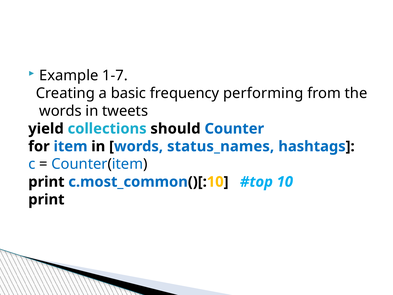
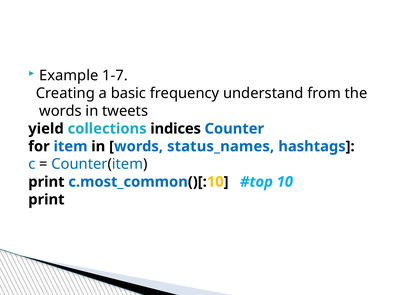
performing: performing -> understand
should: should -> indices
